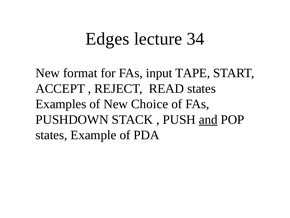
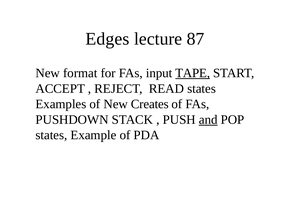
34: 34 -> 87
TAPE underline: none -> present
Choice: Choice -> Creates
